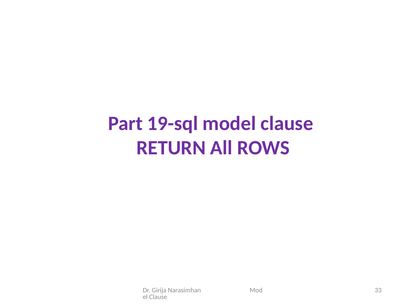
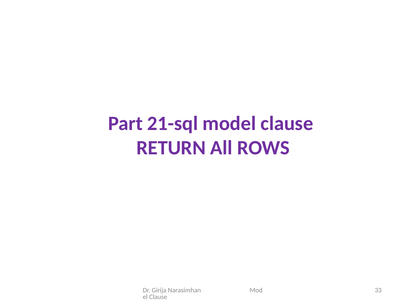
19-sql: 19-sql -> 21-sql
